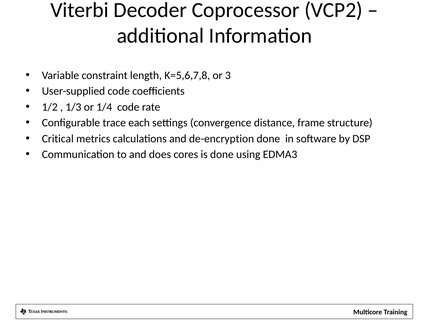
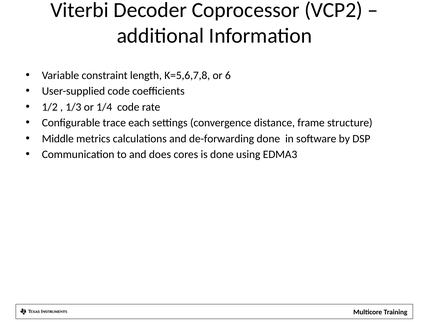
3: 3 -> 6
Critical: Critical -> Middle
de-encryption: de-encryption -> de-forwarding
